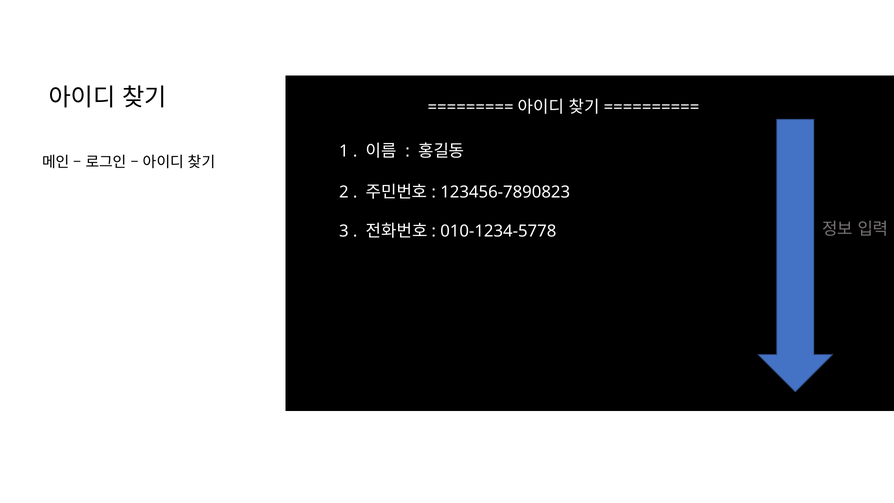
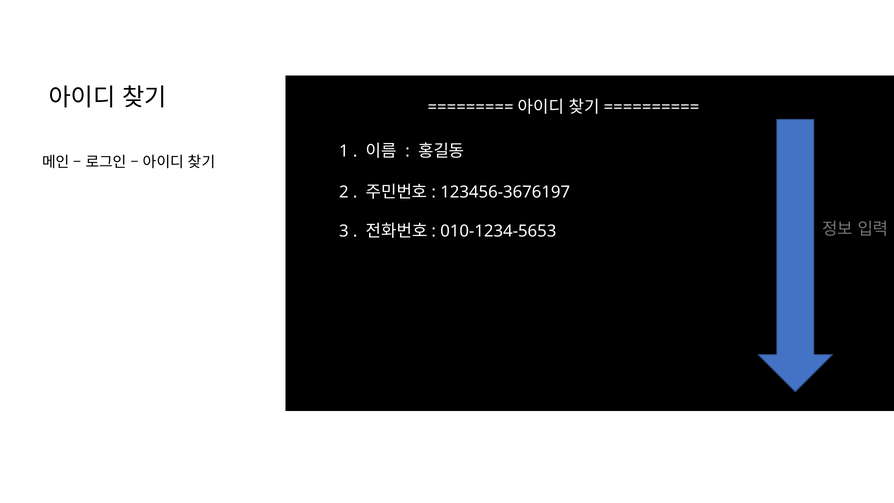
123456-7890823: 123456-7890823 -> 123456-3676197
010-1234-5778: 010-1234-5778 -> 010-1234-5653
